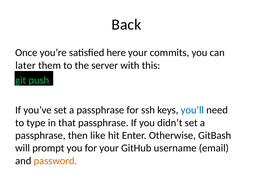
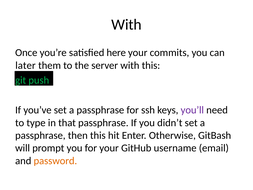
Back at (126, 24): Back -> With
you’ll colour: blue -> purple
then like: like -> this
